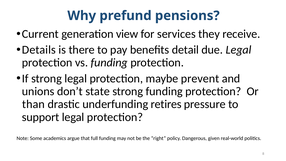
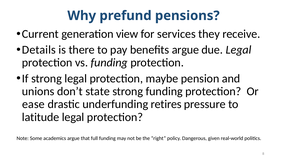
benefits detail: detail -> argue
prevent: prevent -> pension
than: than -> ease
support: support -> latitude
